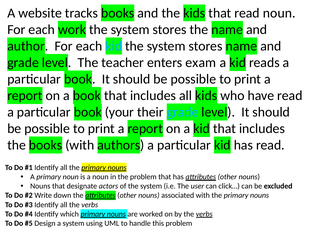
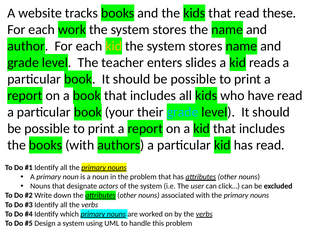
read noun: noun -> these
kid at (114, 46) colour: light blue -> yellow
exam: exam -> slides
